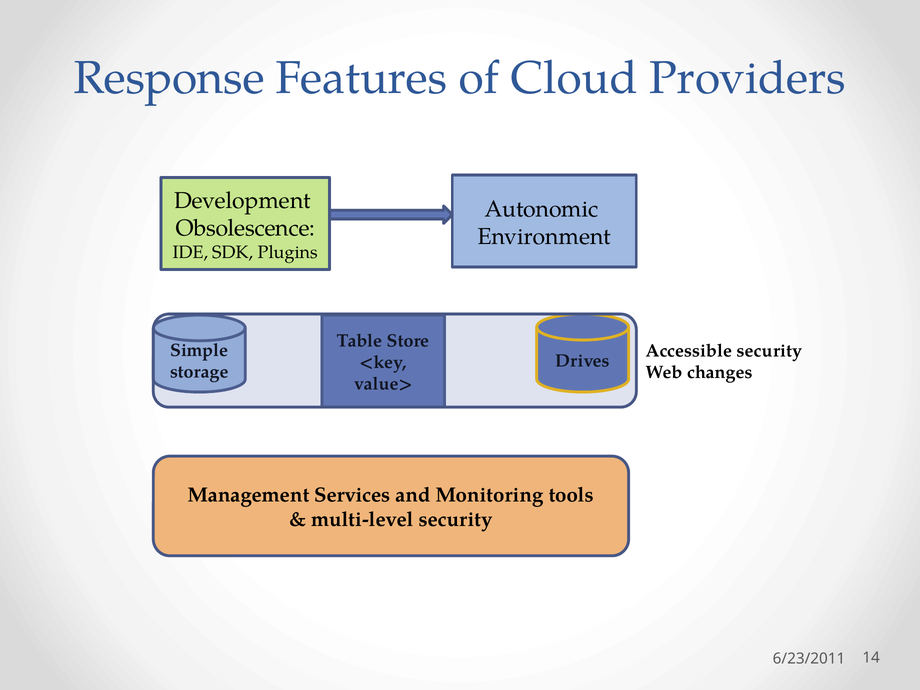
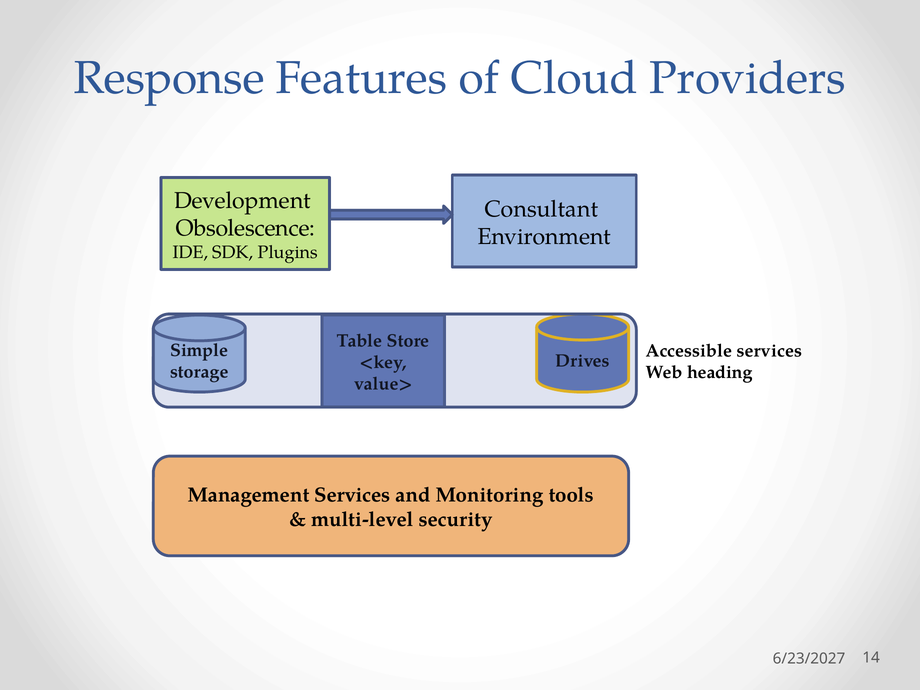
Autonomic: Autonomic -> Consultant
Accessible security: security -> services
changes: changes -> heading
6/23/2011: 6/23/2011 -> 6/23/2027
